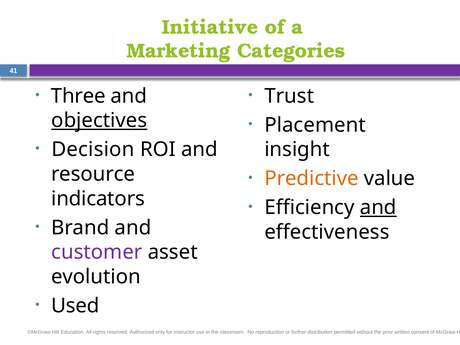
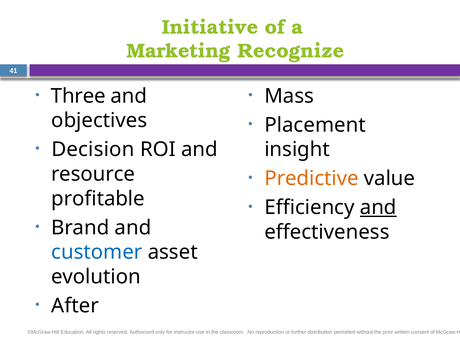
Categories: Categories -> Recognize
Trust: Trust -> Mass
objectives underline: present -> none
indicators: indicators -> profitable
customer colour: purple -> blue
Used: Used -> After
